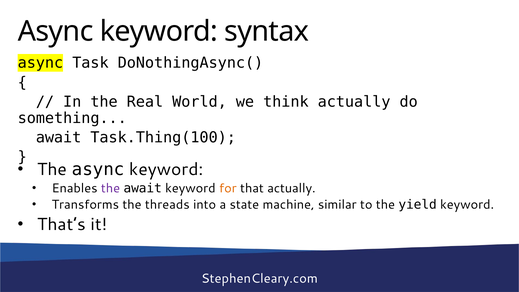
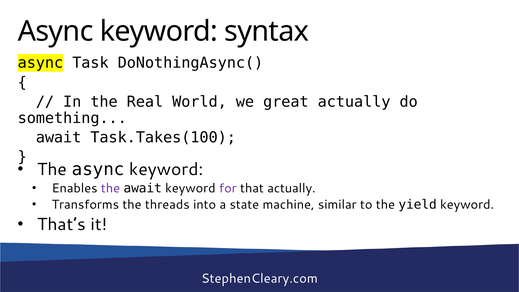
think: think -> great
Task.Thing(100: Task.Thing(100 -> Task.Takes(100
for colour: orange -> purple
